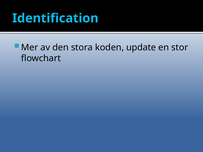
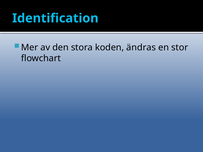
update: update -> ändras
